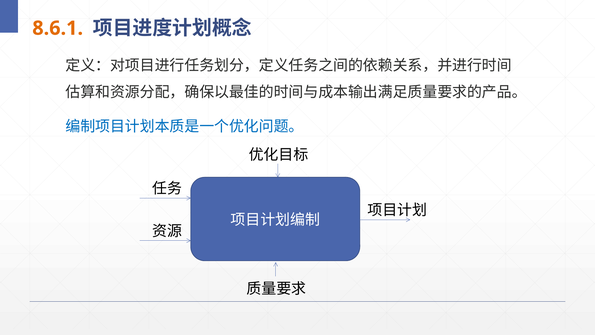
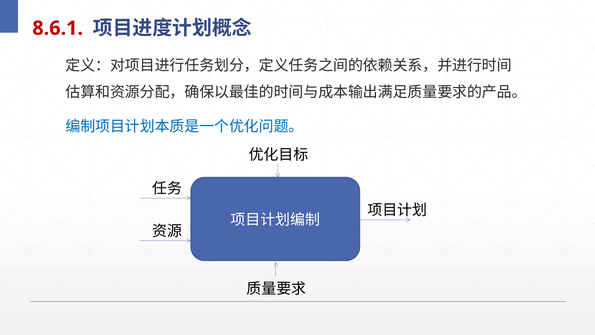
8.6.1 colour: orange -> red
